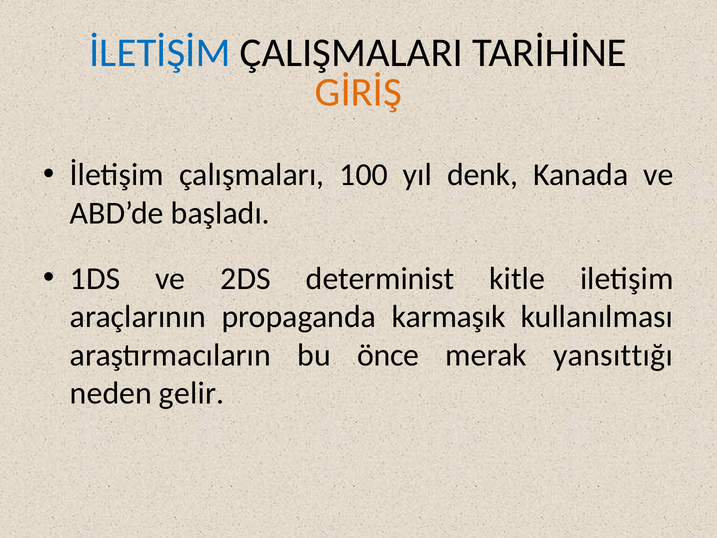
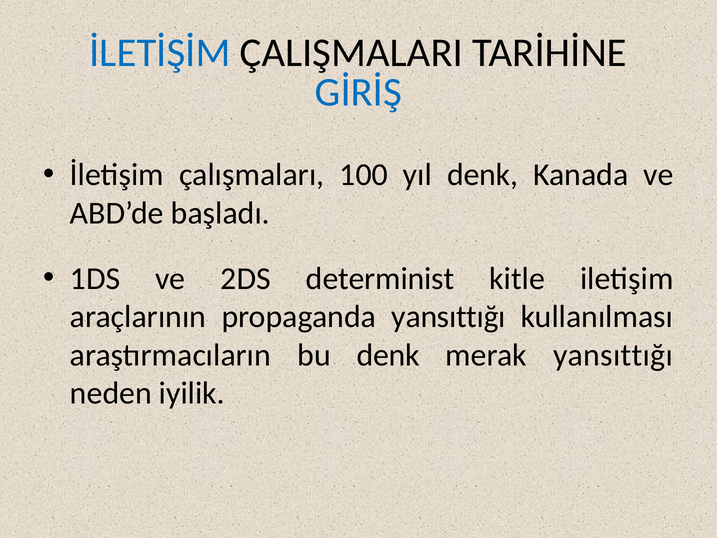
GİRİŞ colour: orange -> blue
propaganda karmaşık: karmaşık -> yansıttığı
bu önce: önce -> denk
gelir: gelir -> iyilik
